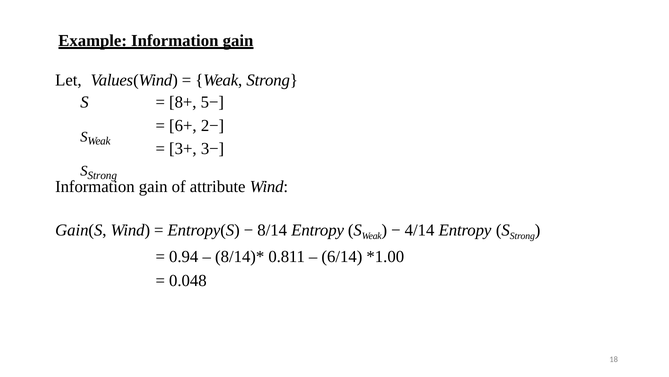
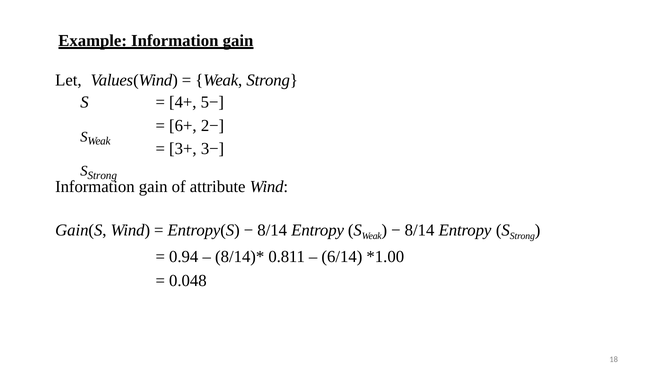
8+: 8+ -> 4+
4/14 at (420, 230): 4/14 -> 8/14
